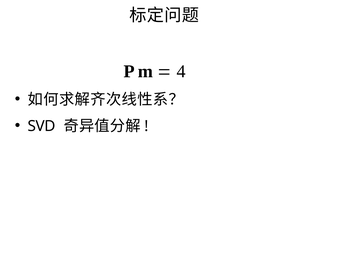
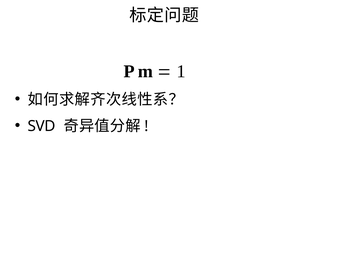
4: 4 -> 1
